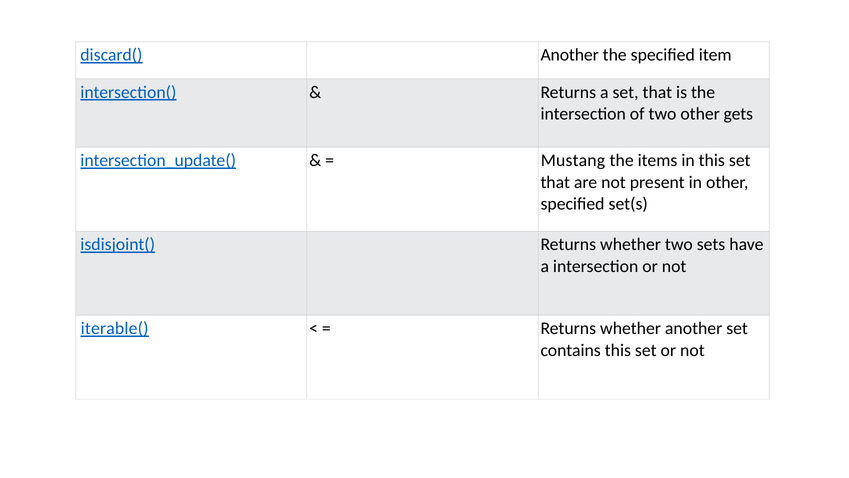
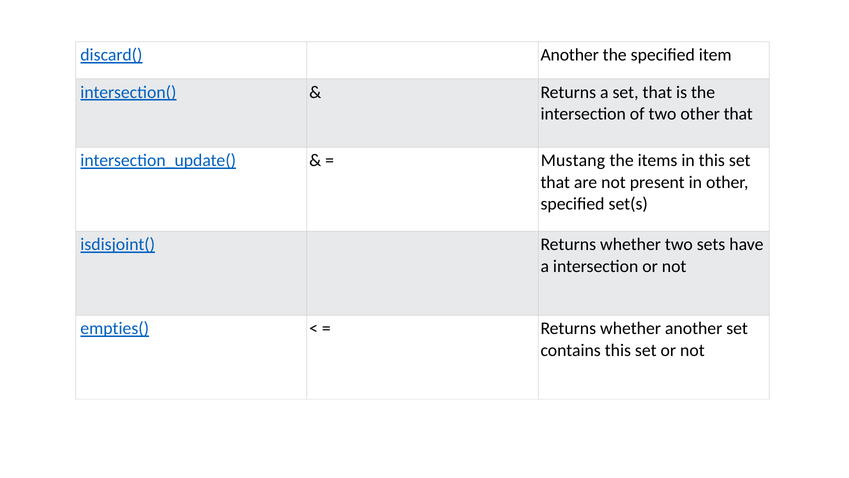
other gets: gets -> that
iterable(: iterable( -> empties(
